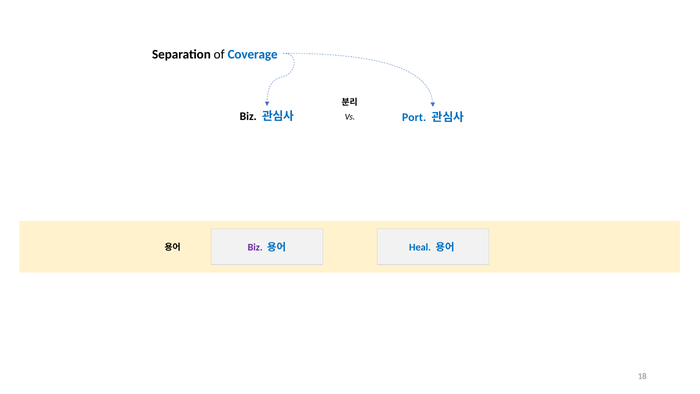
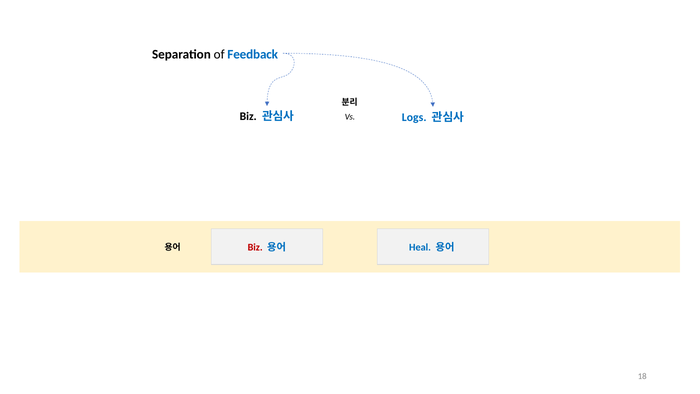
Coverage: Coverage -> Feedback
Port: Port -> Logs
Biz at (255, 247) colour: purple -> red
